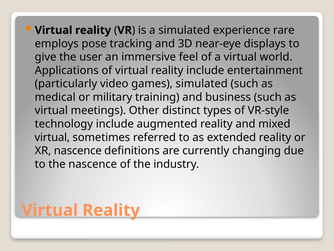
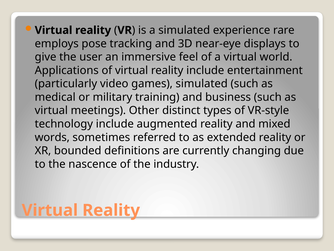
virtual at (52, 137): virtual -> words
XR nascence: nascence -> bounded
